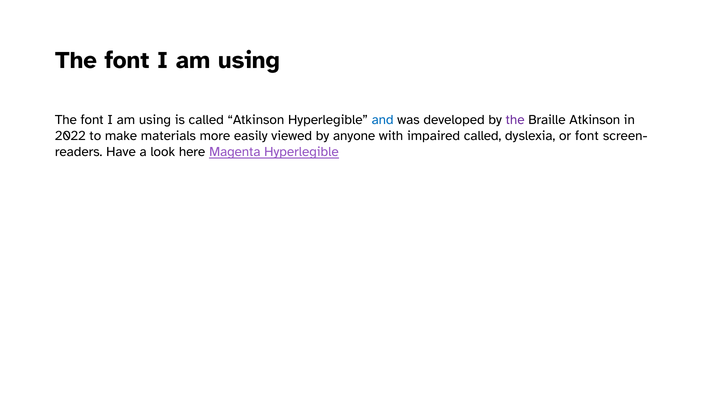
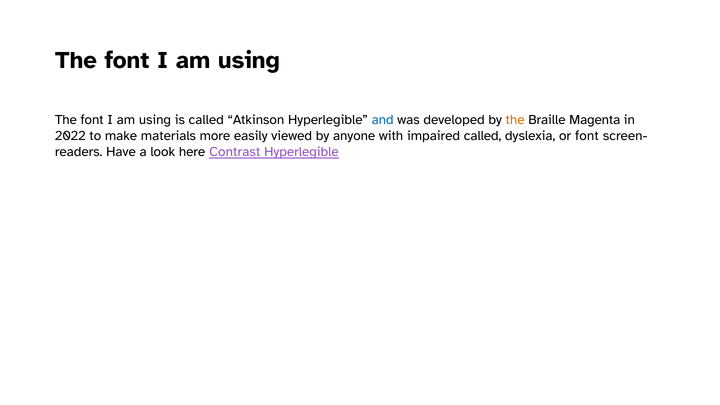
the at (515, 120) colour: purple -> orange
Braille Atkinson: Atkinson -> Magenta
Magenta: Magenta -> Contrast
